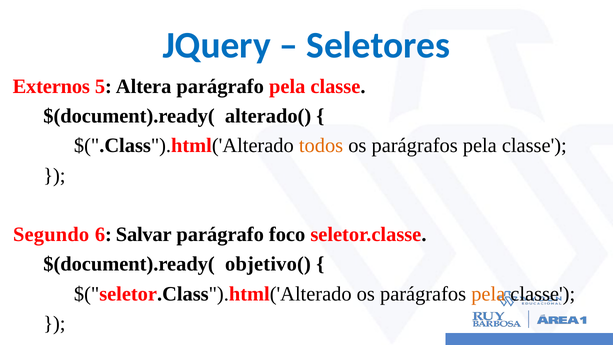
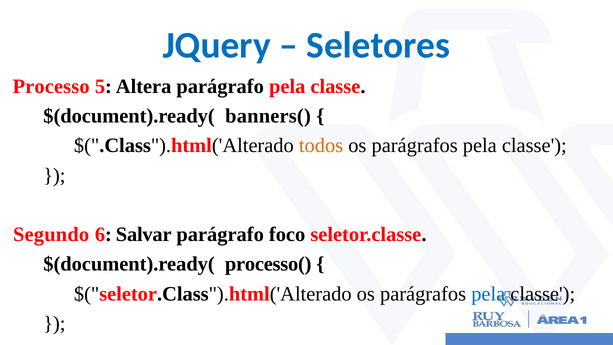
Externos: Externos -> Processo
alterado(: alterado( -> banners(
objetivo(: objetivo( -> processo(
pela at (488, 294) colour: orange -> blue
